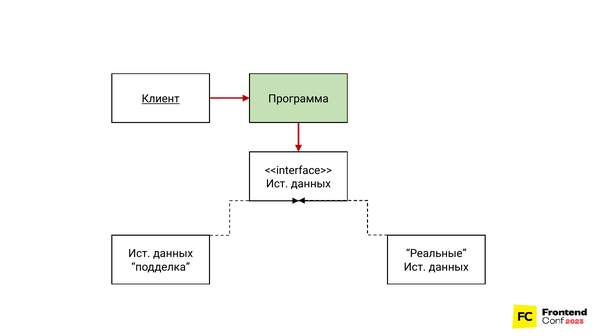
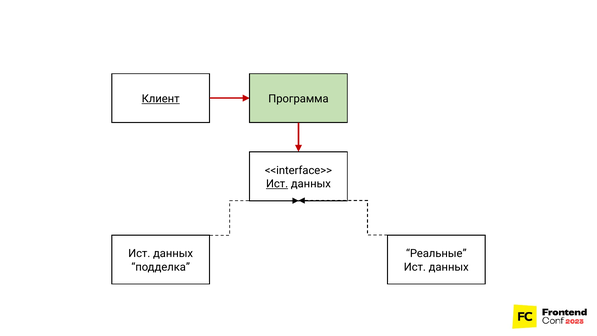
Ист at (277, 184) underline: none -> present
